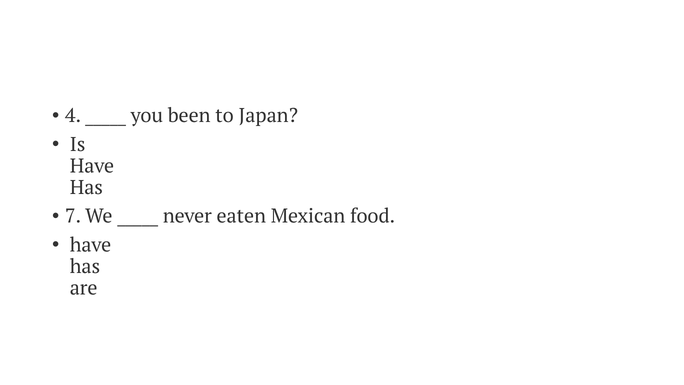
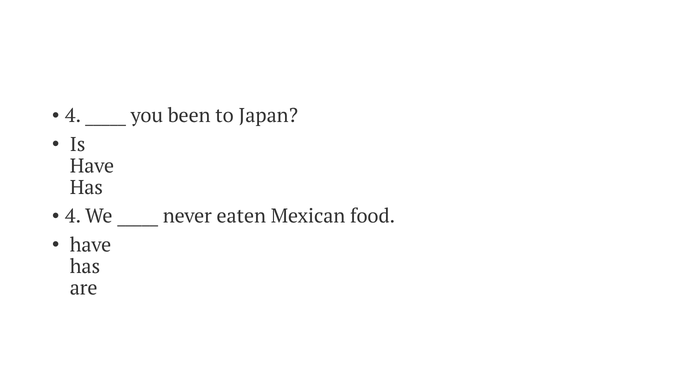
7 at (73, 216): 7 -> 4
